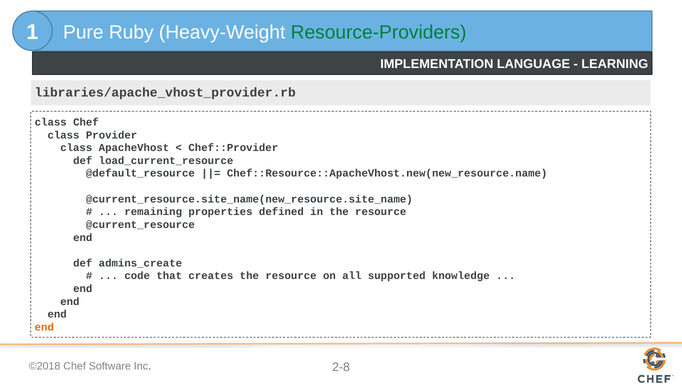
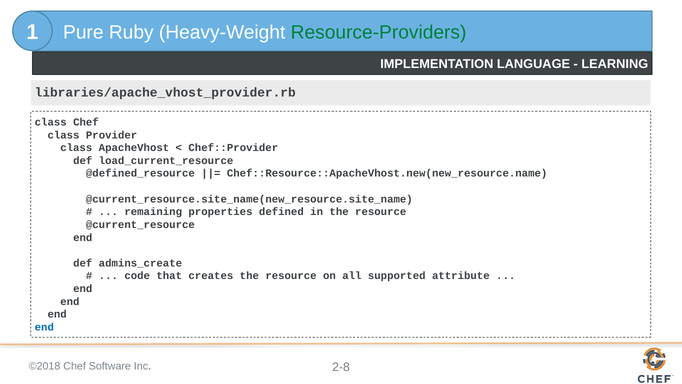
@default_resource: @default_resource -> @defined_resource
knowledge: knowledge -> attribute
end at (44, 327) colour: orange -> blue
